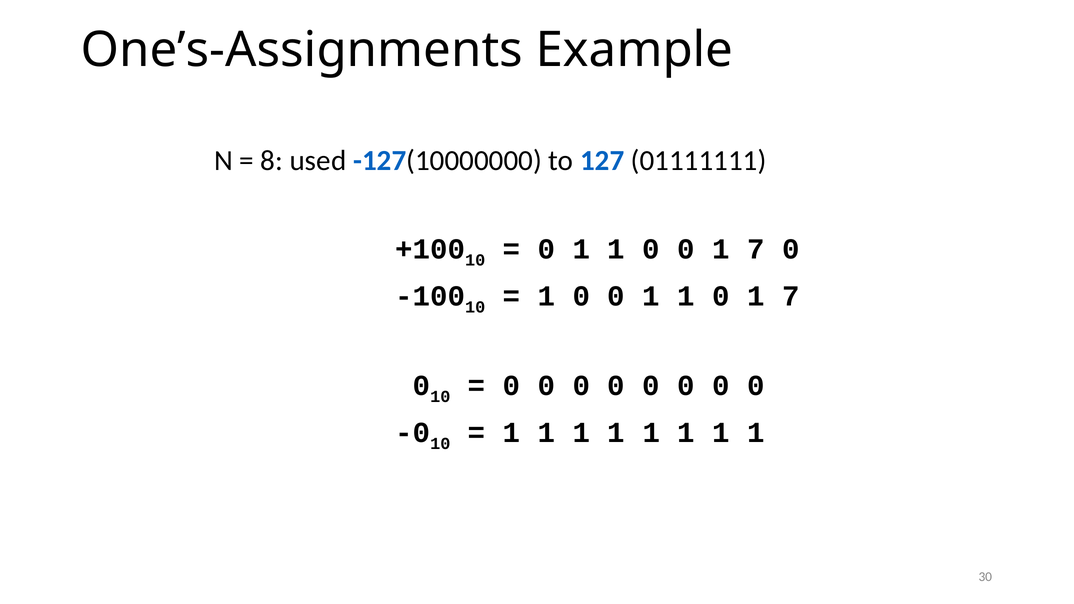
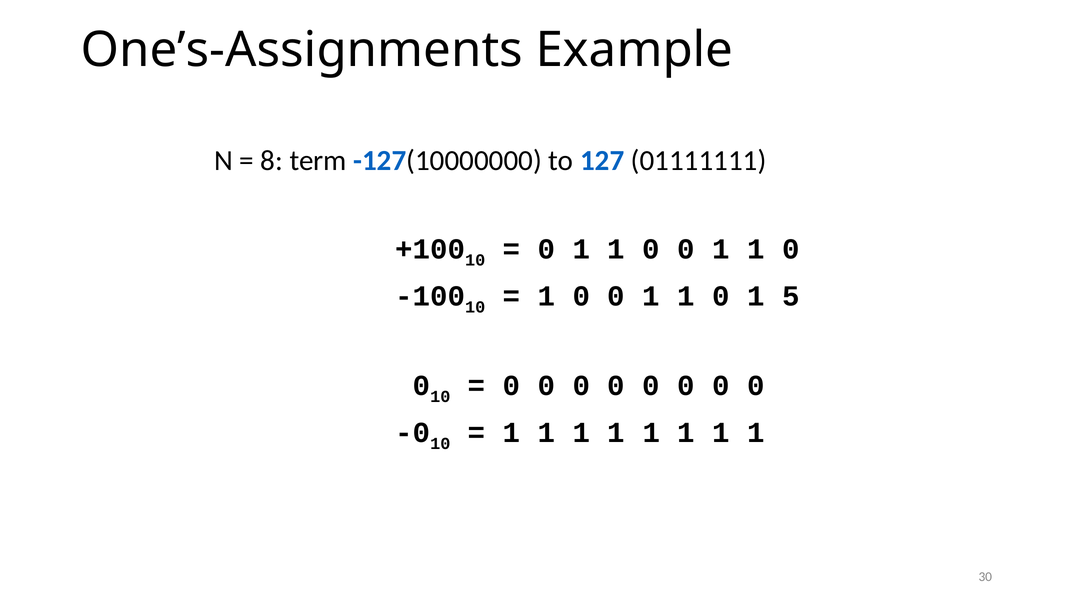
used: used -> term
7 at (756, 249): 7 -> 1
1 0 1 7: 7 -> 5
